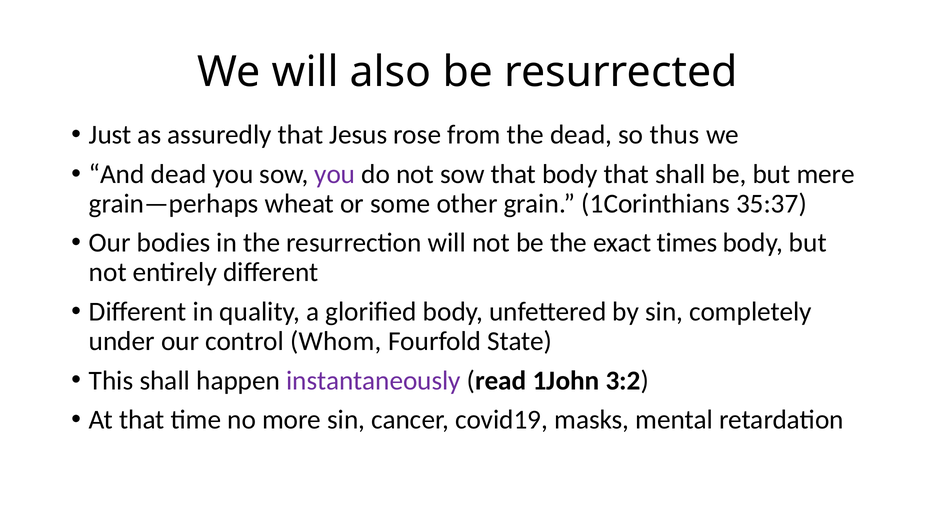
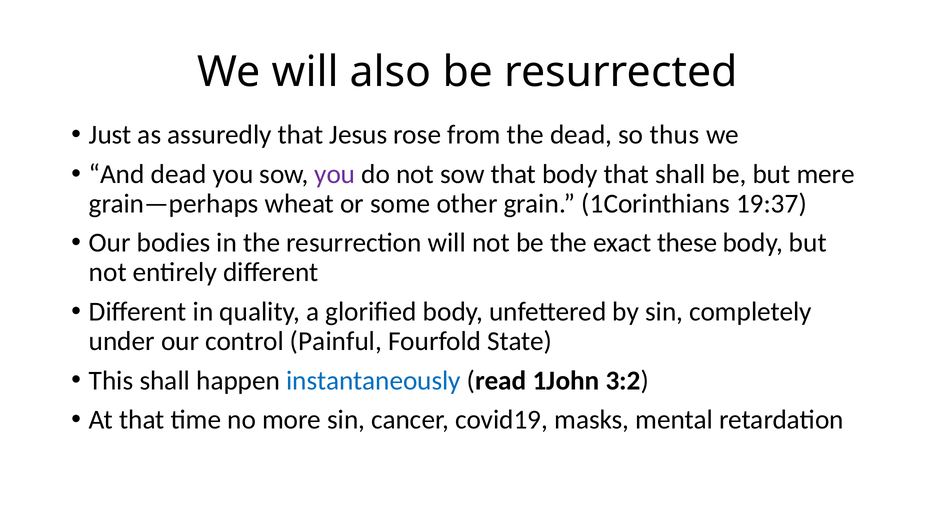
35:37: 35:37 -> 19:37
times: times -> these
Whom: Whom -> Painful
instantaneously colour: purple -> blue
